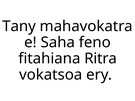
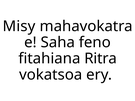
Tany: Tany -> Misy
